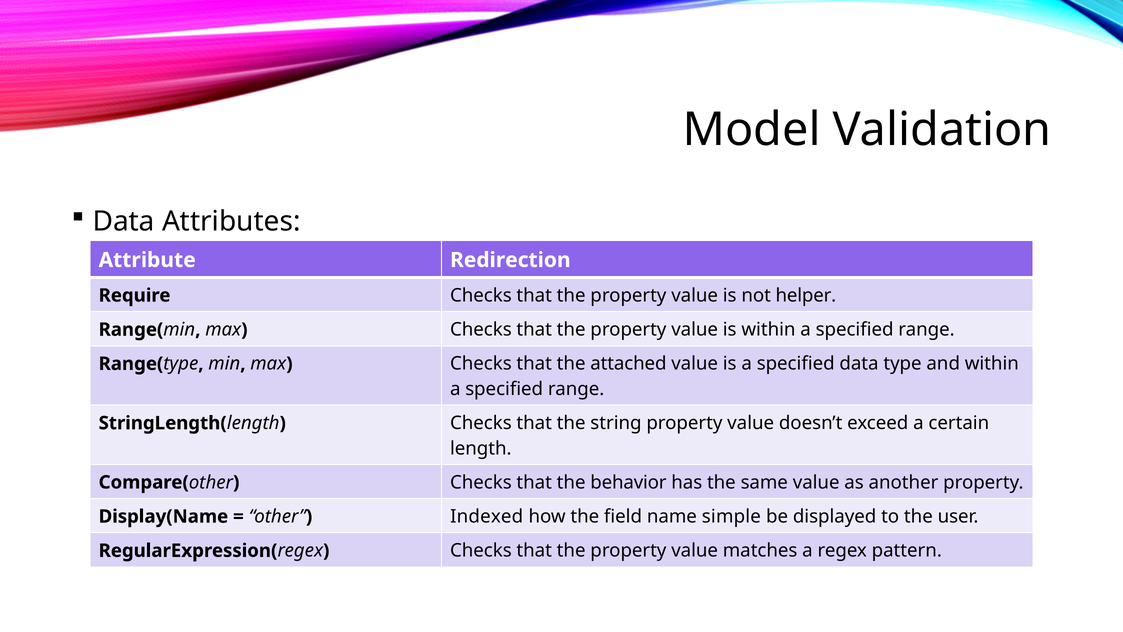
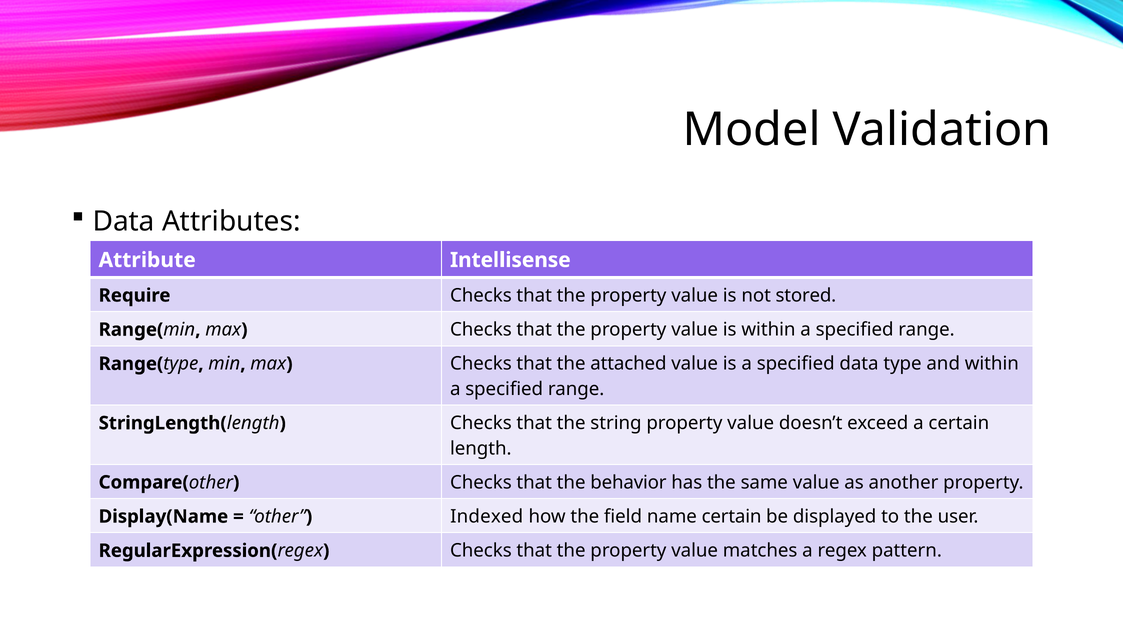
Redirection: Redirection -> Intellisense
helper: helper -> stored
name simple: simple -> certain
